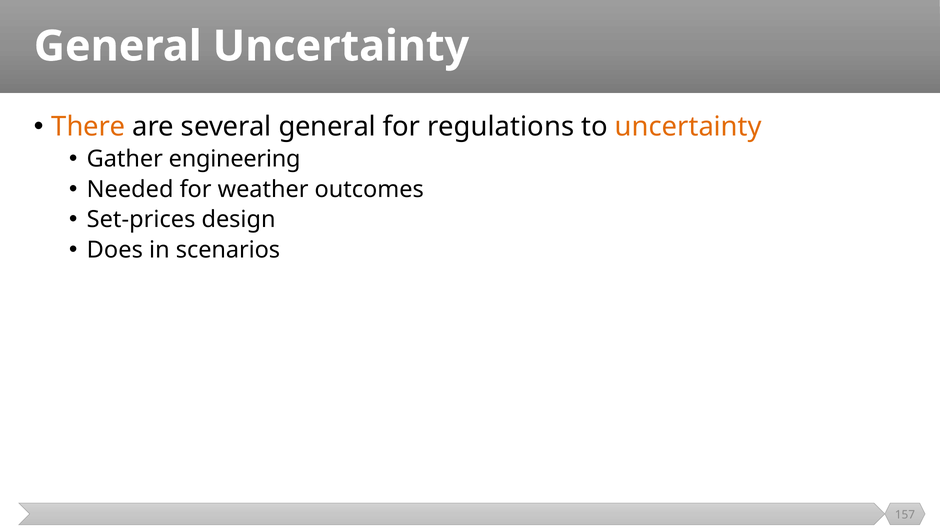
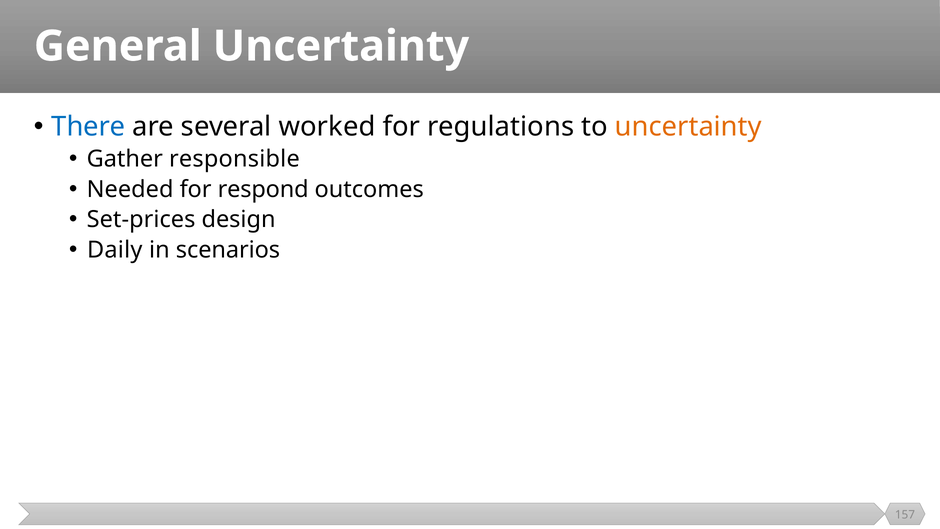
There colour: orange -> blue
several general: general -> worked
engineering: engineering -> responsible
weather: weather -> respond
Does: Does -> Daily
